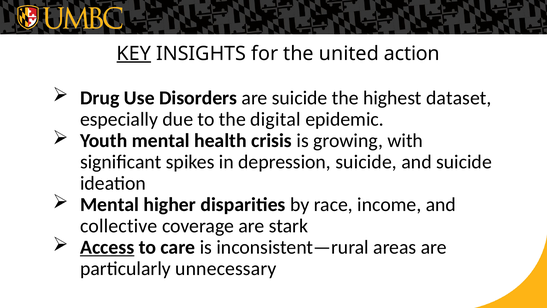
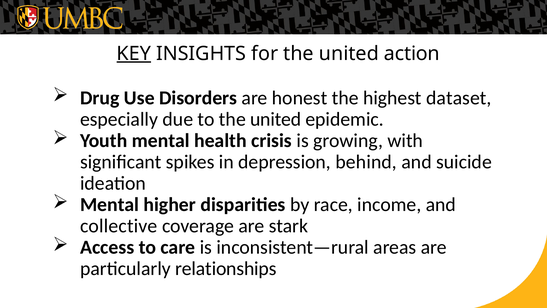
are suicide: suicide -> honest
to the digital: digital -> united
depression suicide: suicide -> behind
Access underline: present -> none
unnecessary: unnecessary -> relationships
